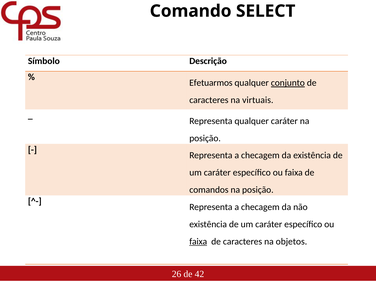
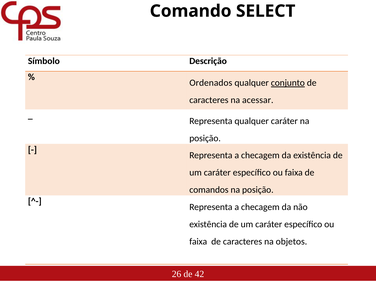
Efetuarmos: Efetuarmos -> Ordenados
virtuais: virtuais -> acessar
faixa at (198, 241) underline: present -> none
